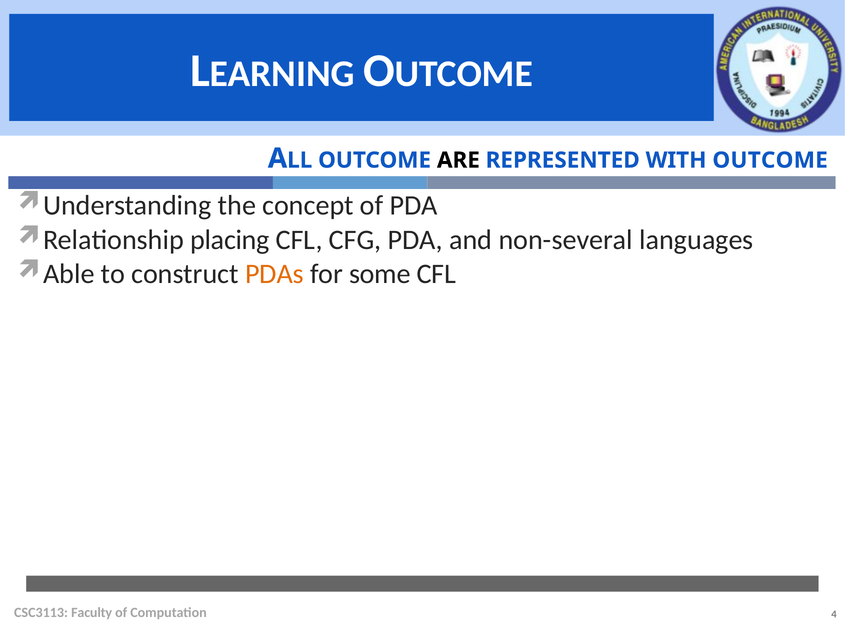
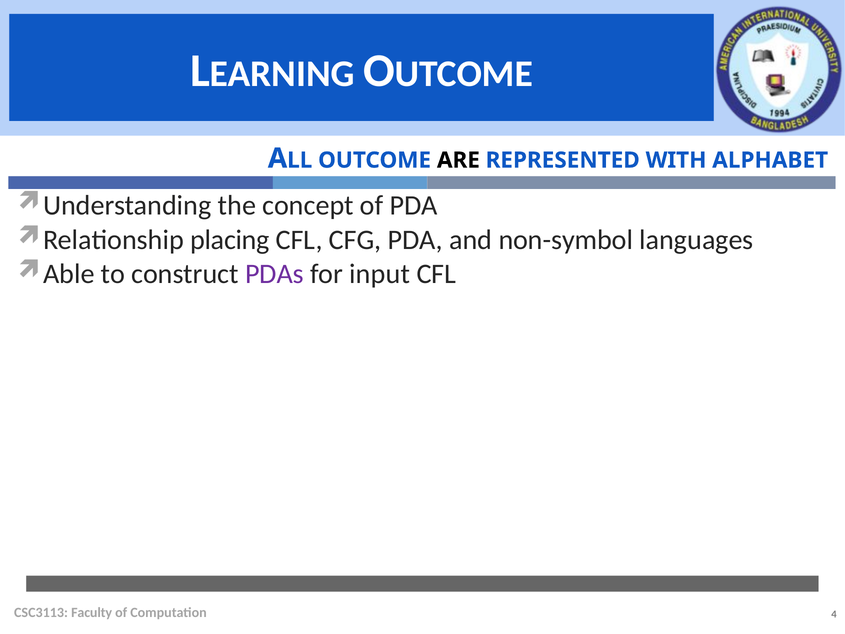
WITH OUTCOME: OUTCOME -> ALPHABET
non-several: non-several -> non-symbol
PDAs colour: orange -> purple
some: some -> input
